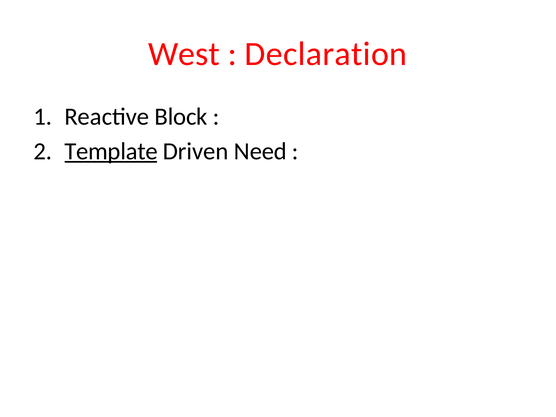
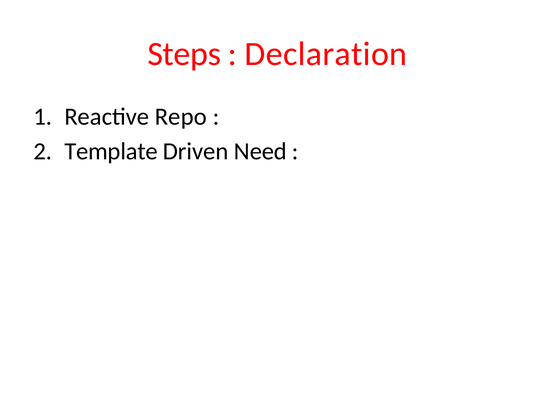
West: West -> Steps
Block: Block -> Repo
Template underline: present -> none
